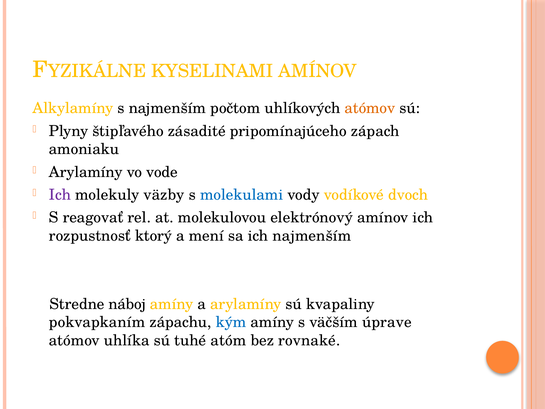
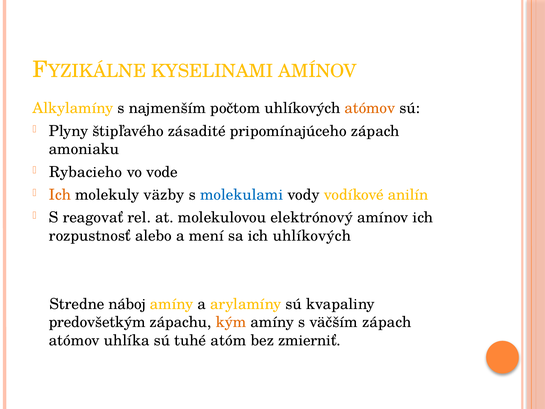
Arylamíny at (86, 172): Arylamíny -> Rybacieho
Ich at (60, 195) colour: purple -> orange
dvoch: dvoch -> anilín
ktorý: ktorý -> alebo
ich najmenším: najmenším -> uhlíkových
pokvapkaním: pokvapkaním -> predovšetkým
kým colour: blue -> orange
väčším úprave: úprave -> zápach
rovnaké: rovnaké -> zmierniť
